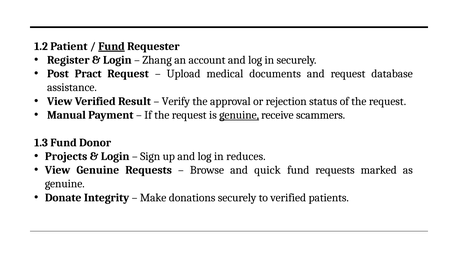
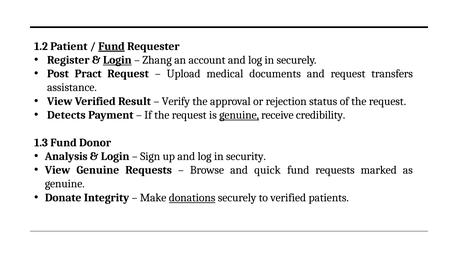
Login at (117, 60) underline: none -> present
database: database -> transfers
Manual: Manual -> Detects
scammers: scammers -> credibility
Projects: Projects -> Analysis
reduces: reduces -> security
donations underline: none -> present
